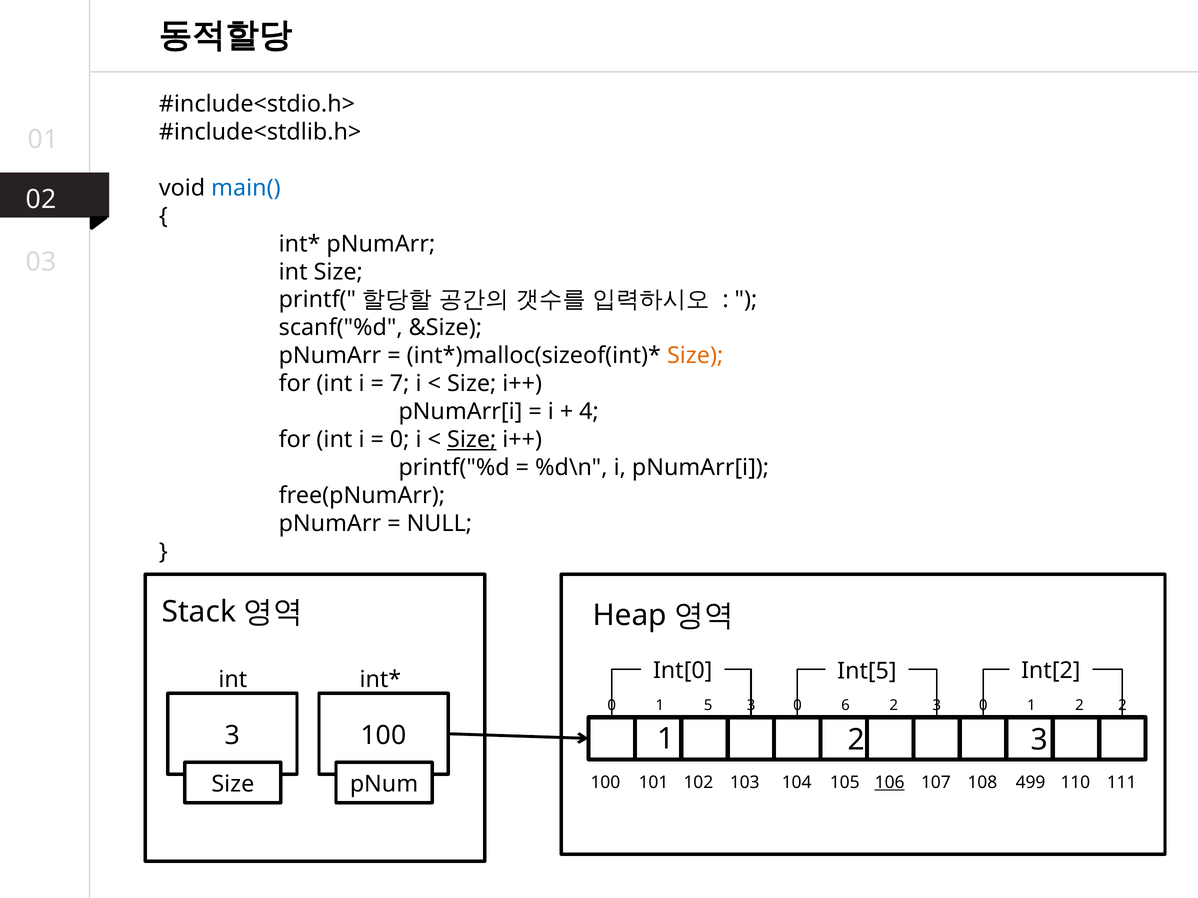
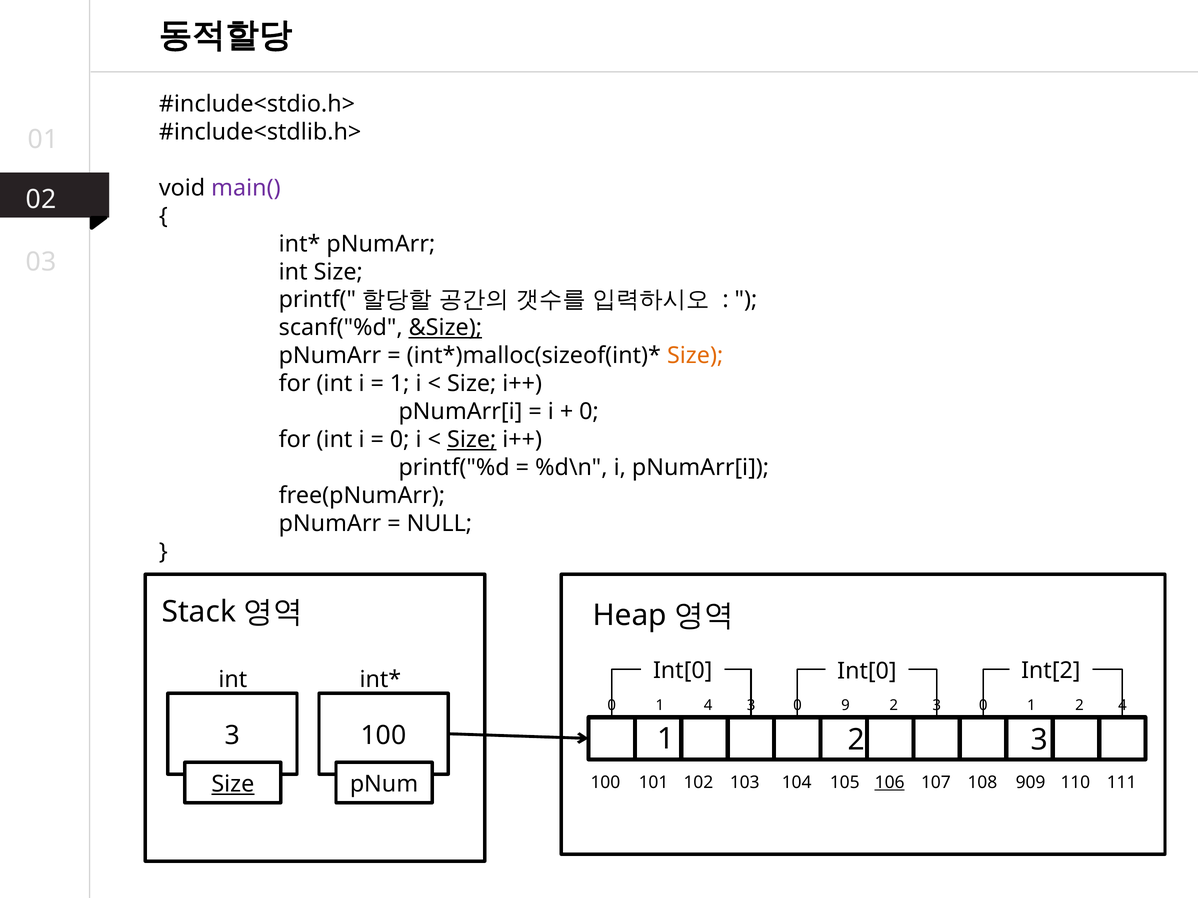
main( colour: blue -> purple
&Size underline: none -> present
7 at (400, 384): 7 -> 1
4 at (589, 412): 4 -> 0
Int[0 Int[5: Int[5 -> Int[0
1 5: 5 -> 4
6: 6 -> 9
2 2: 2 -> 4
Size at (233, 785) underline: none -> present
499: 499 -> 909
